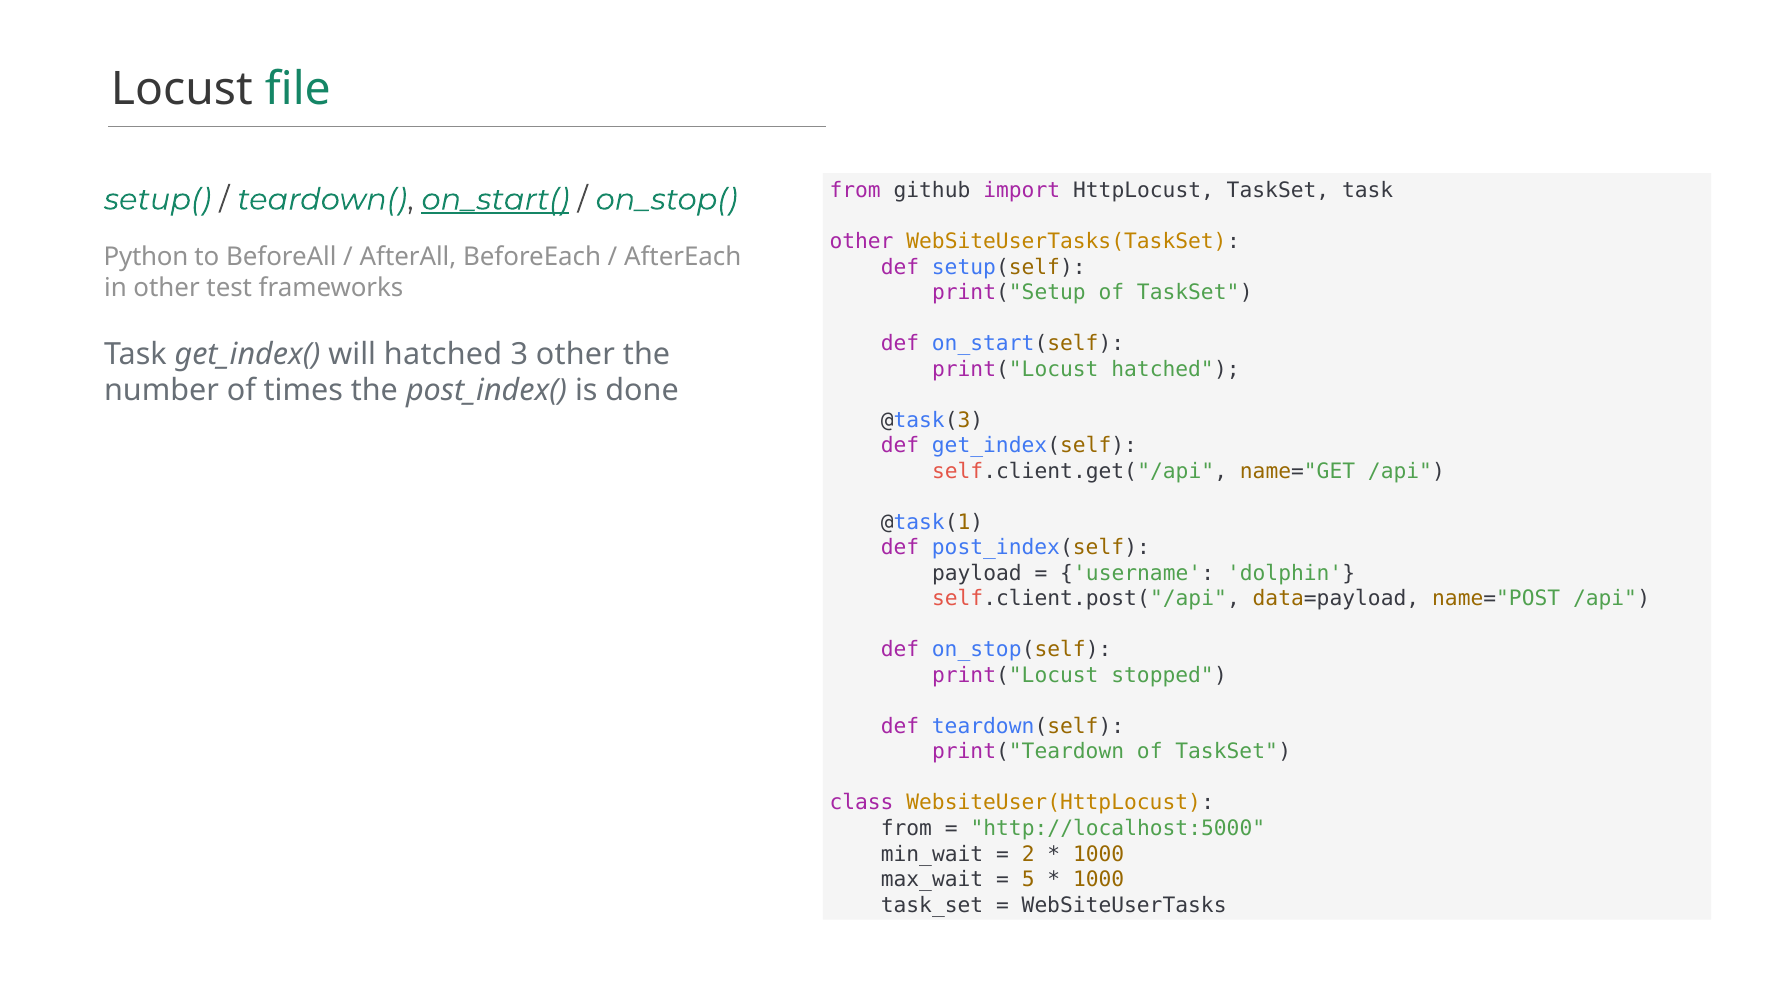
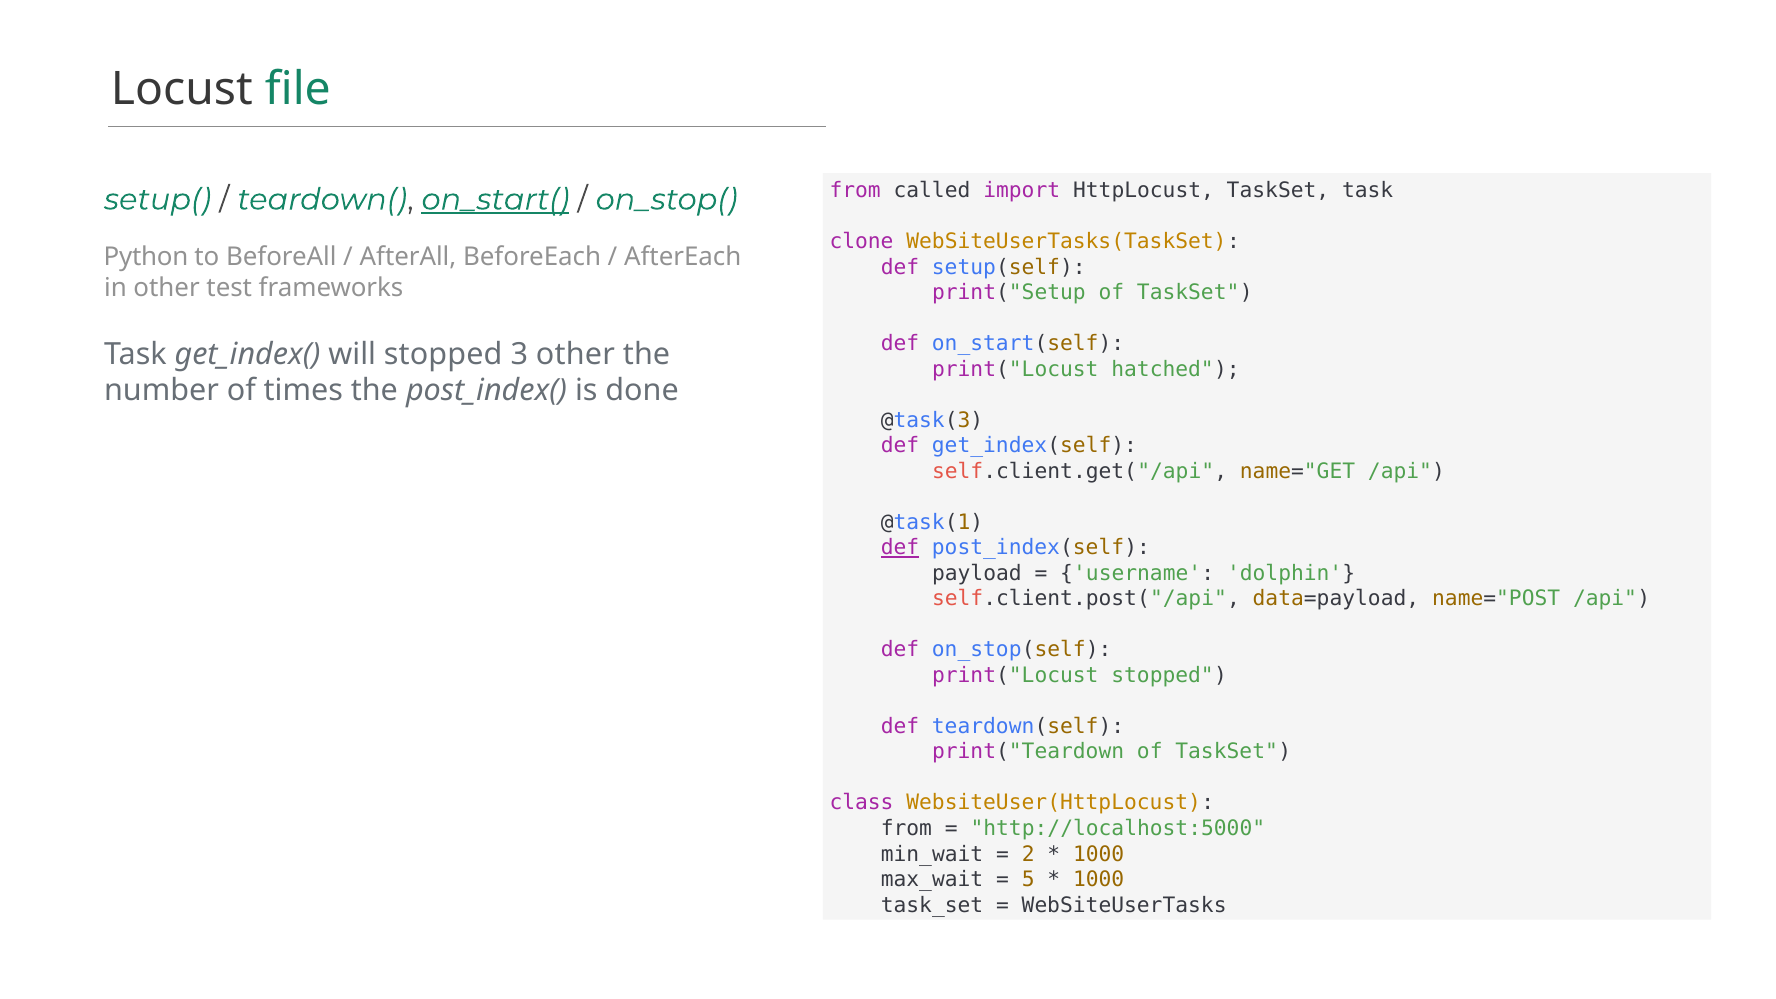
github: github -> called
other at (862, 242): other -> clone
will hatched: hatched -> stopped
def at (900, 548) underline: none -> present
